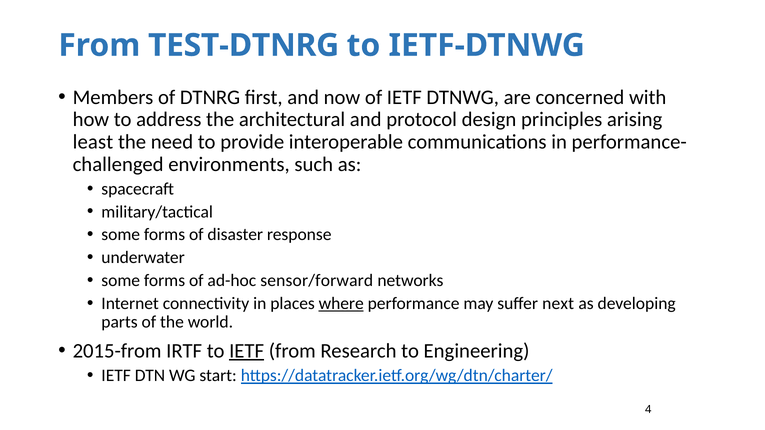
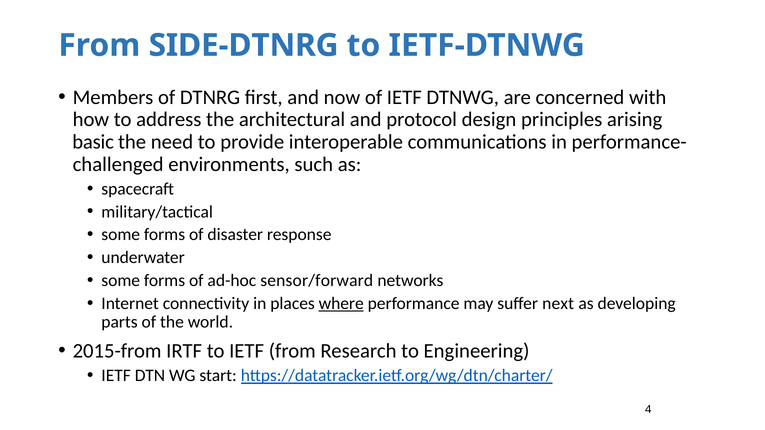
TEST-DTNRG: TEST-DTNRG -> SIDE-DTNRG
least: least -> basic
IETF at (247, 351) underline: present -> none
